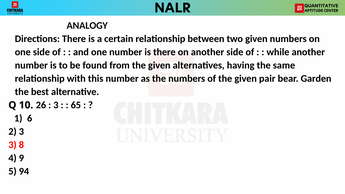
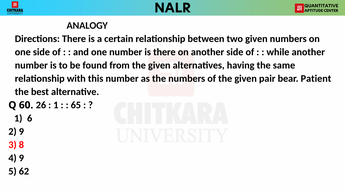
Garden: Garden -> Patient
10: 10 -> 60
3 at (56, 105): 3 -> 1
2 3: 3 -> 9
94: 94 -> 62
